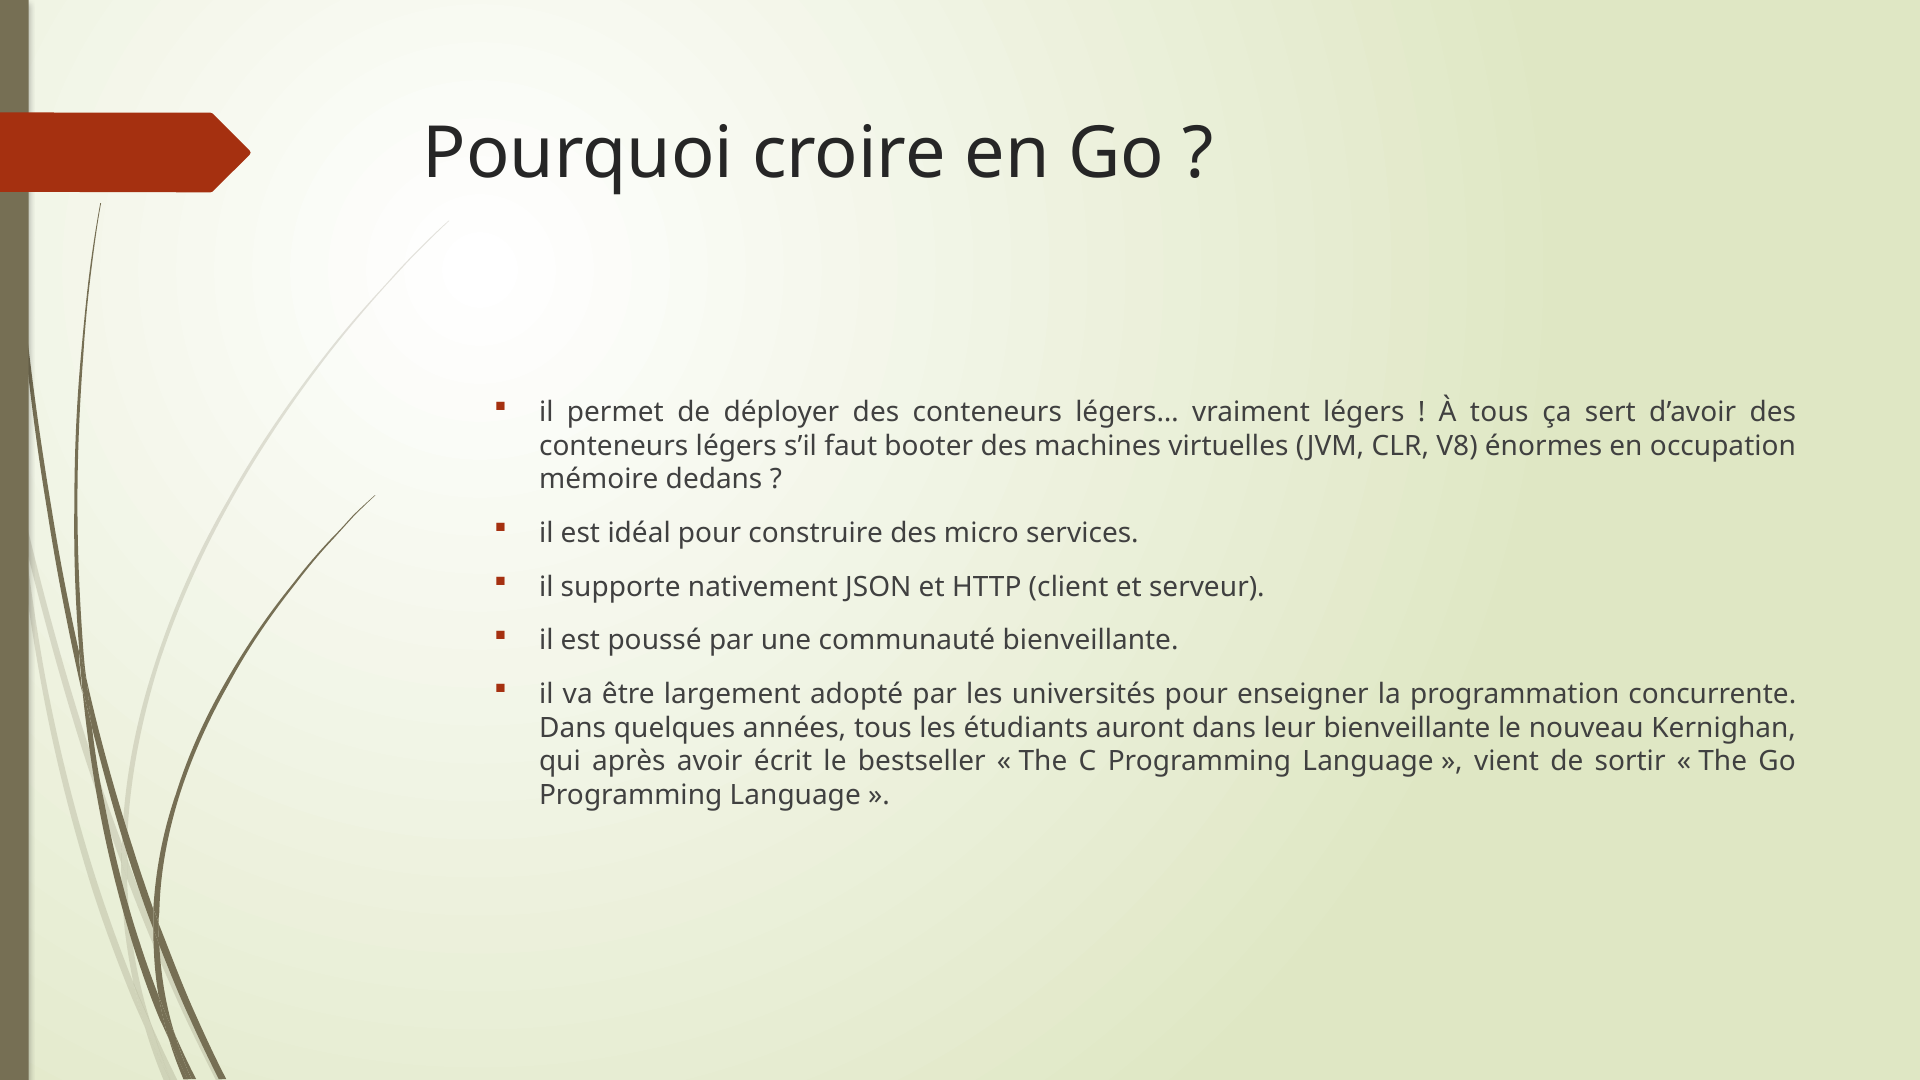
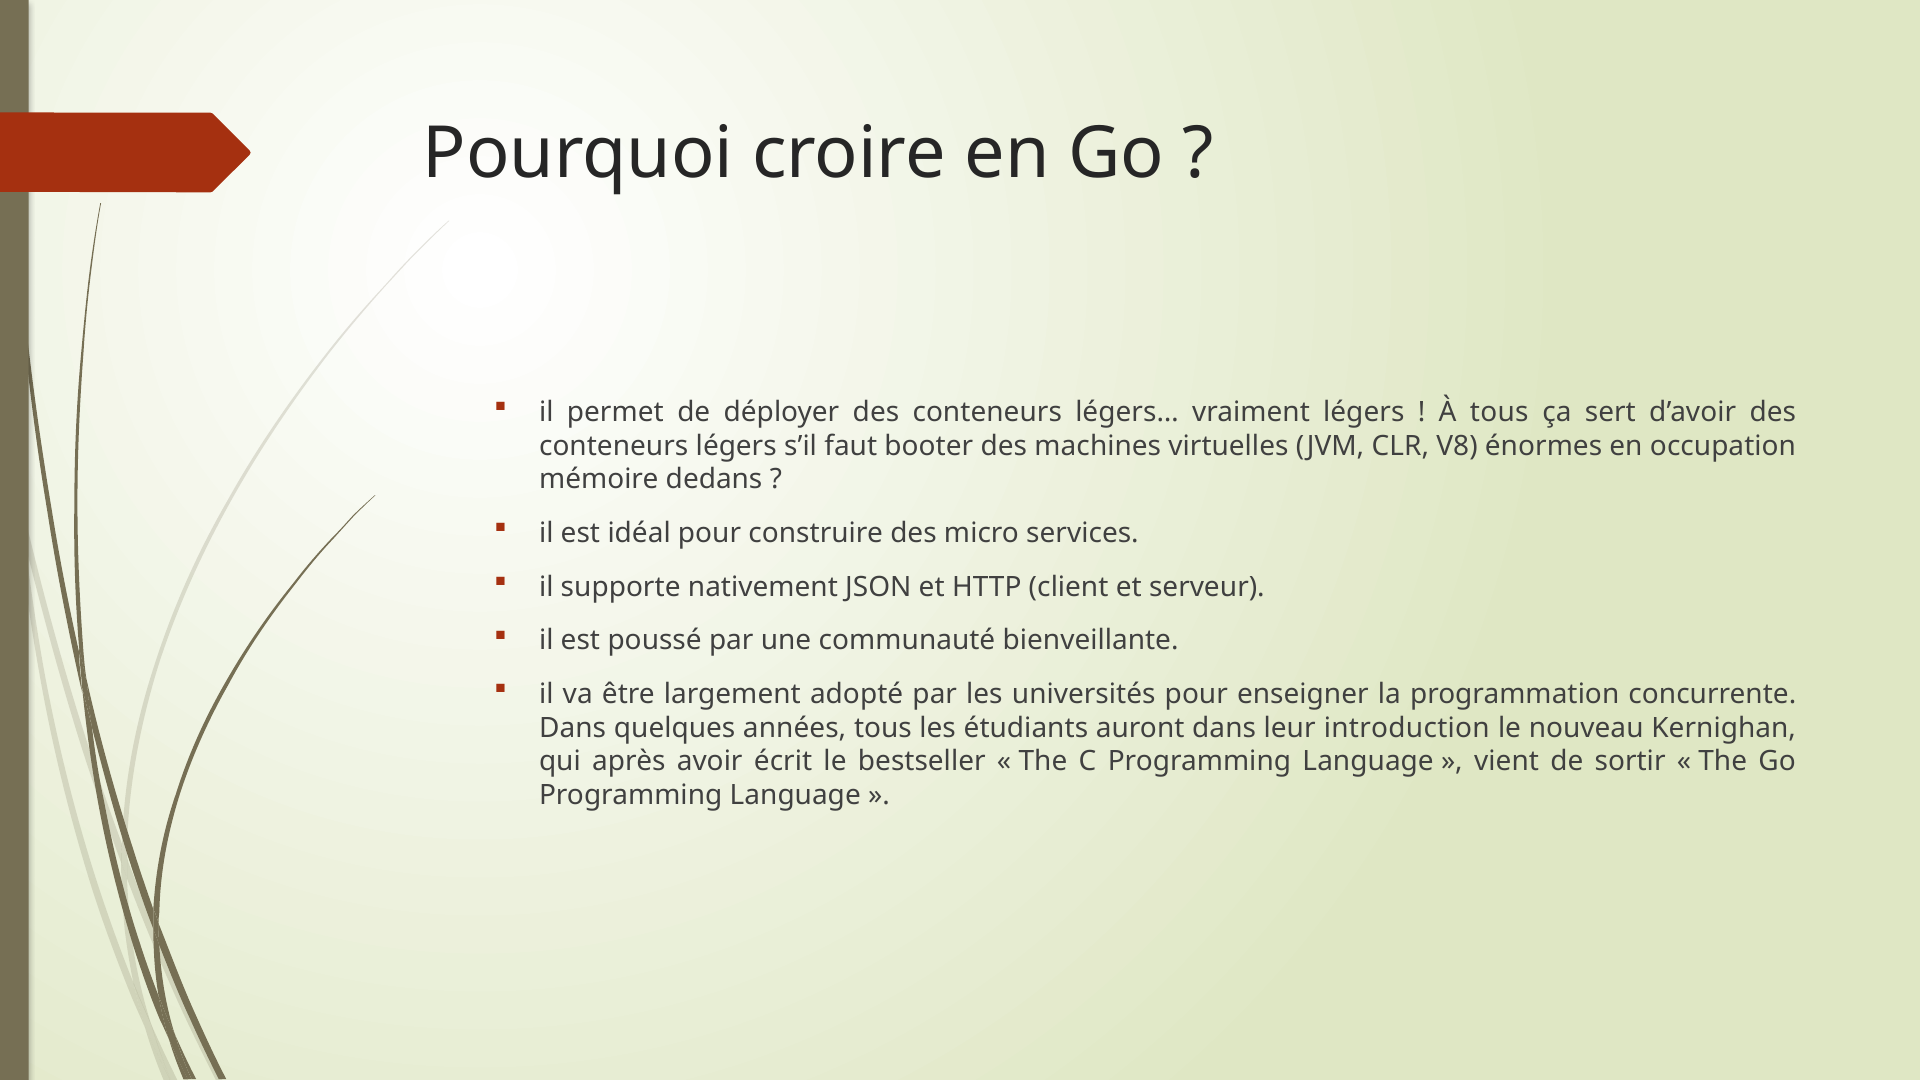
leur bienveillante: bienveillante -> introduction
